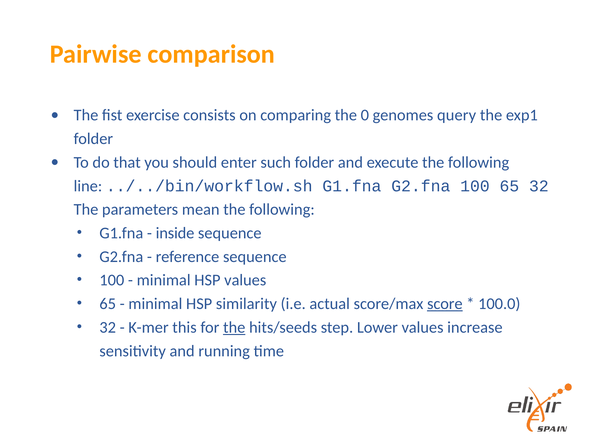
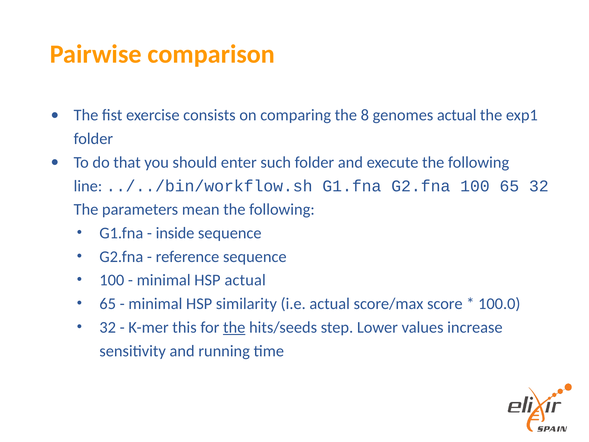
0: 0 -> 8
genomes query: query -> actual
HSP values: values -> actual
score underline: present -> none
